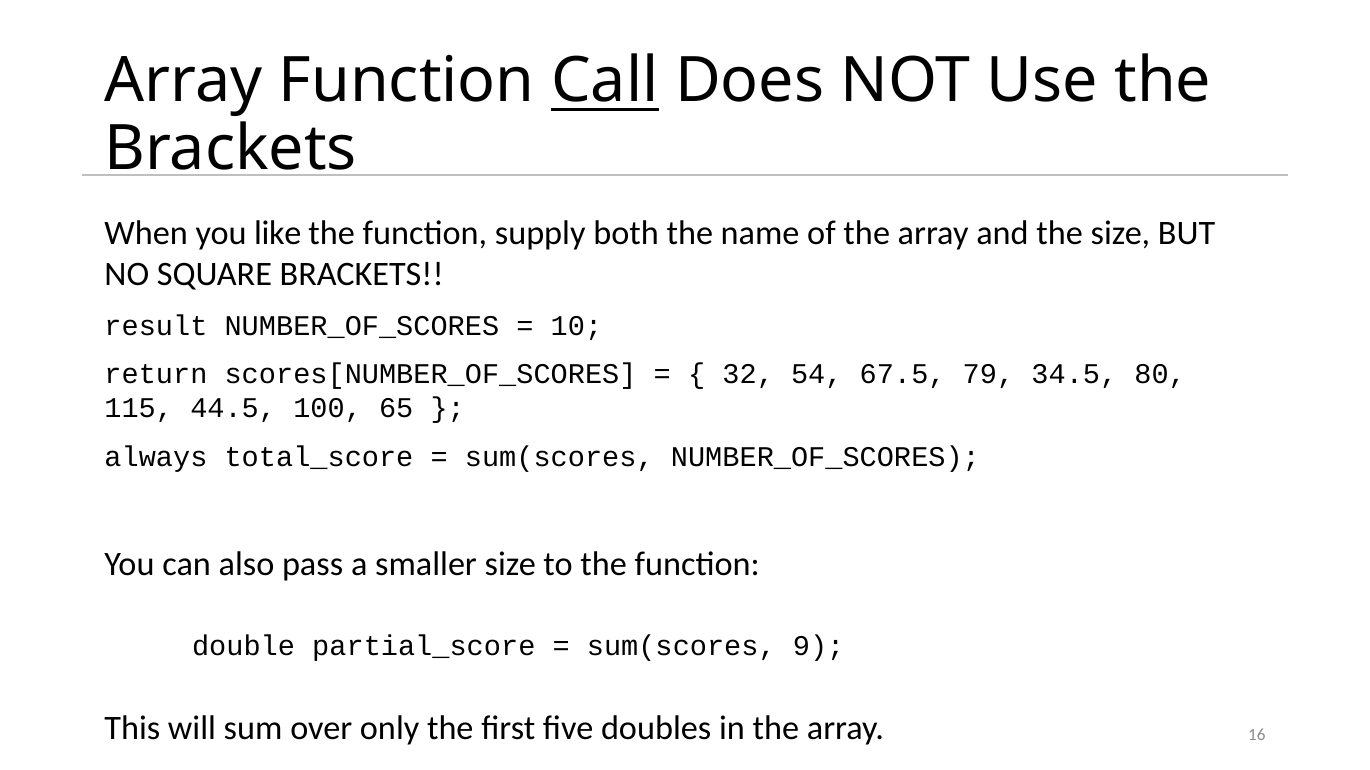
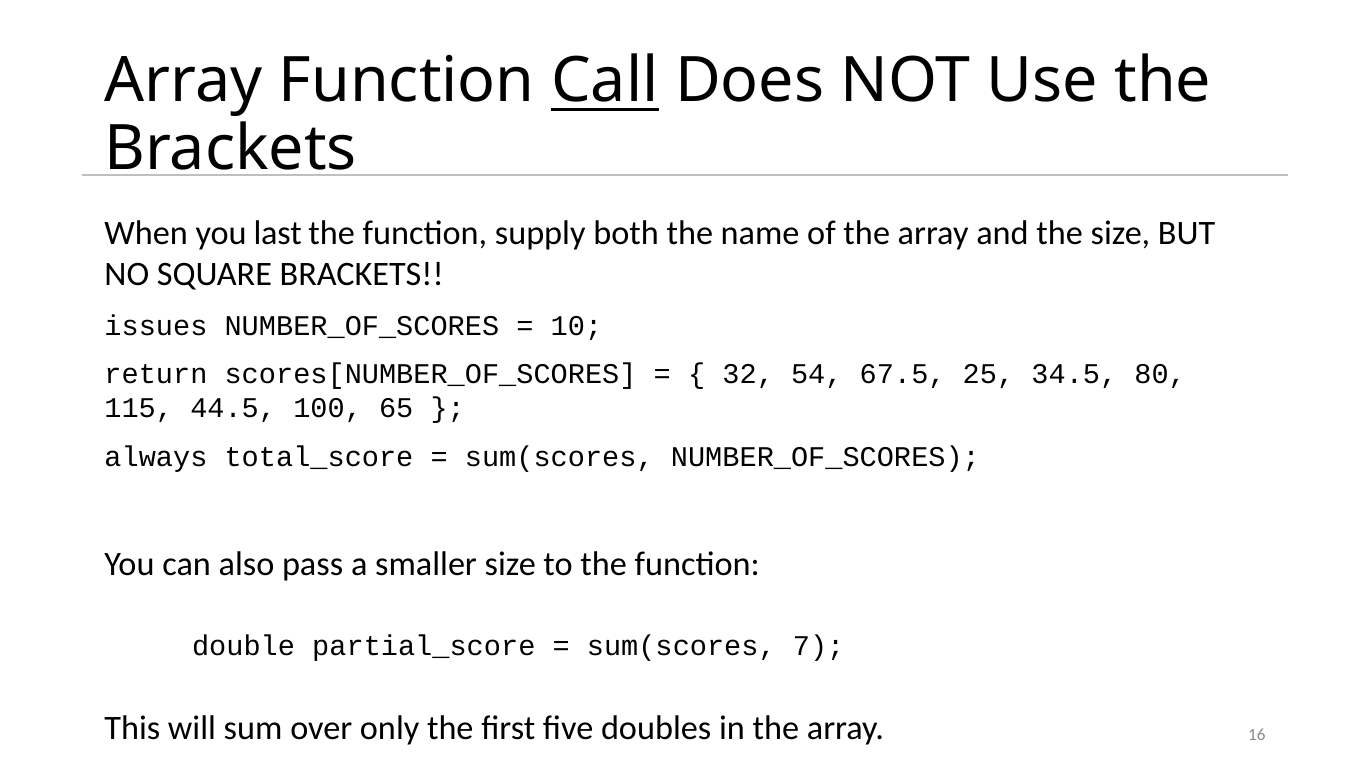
like: like -> last
result: result -> issues
79: 79 -> 25
9: 9 -> 7
